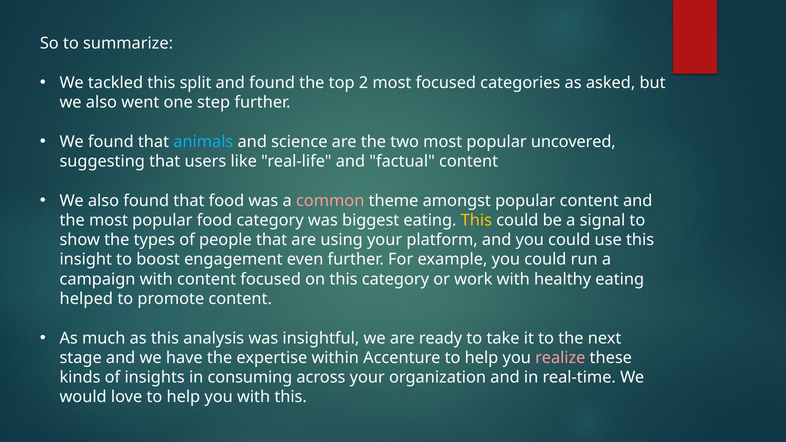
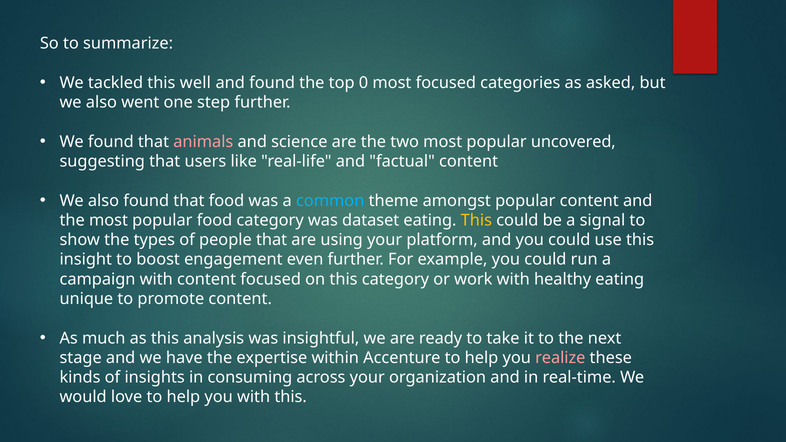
split: split -> well
2: 2 -> 0
animals colour: light blue -> pink
common colour: pink -> light blue
biggest: biggest -> dataset
helped: helped -> unique
